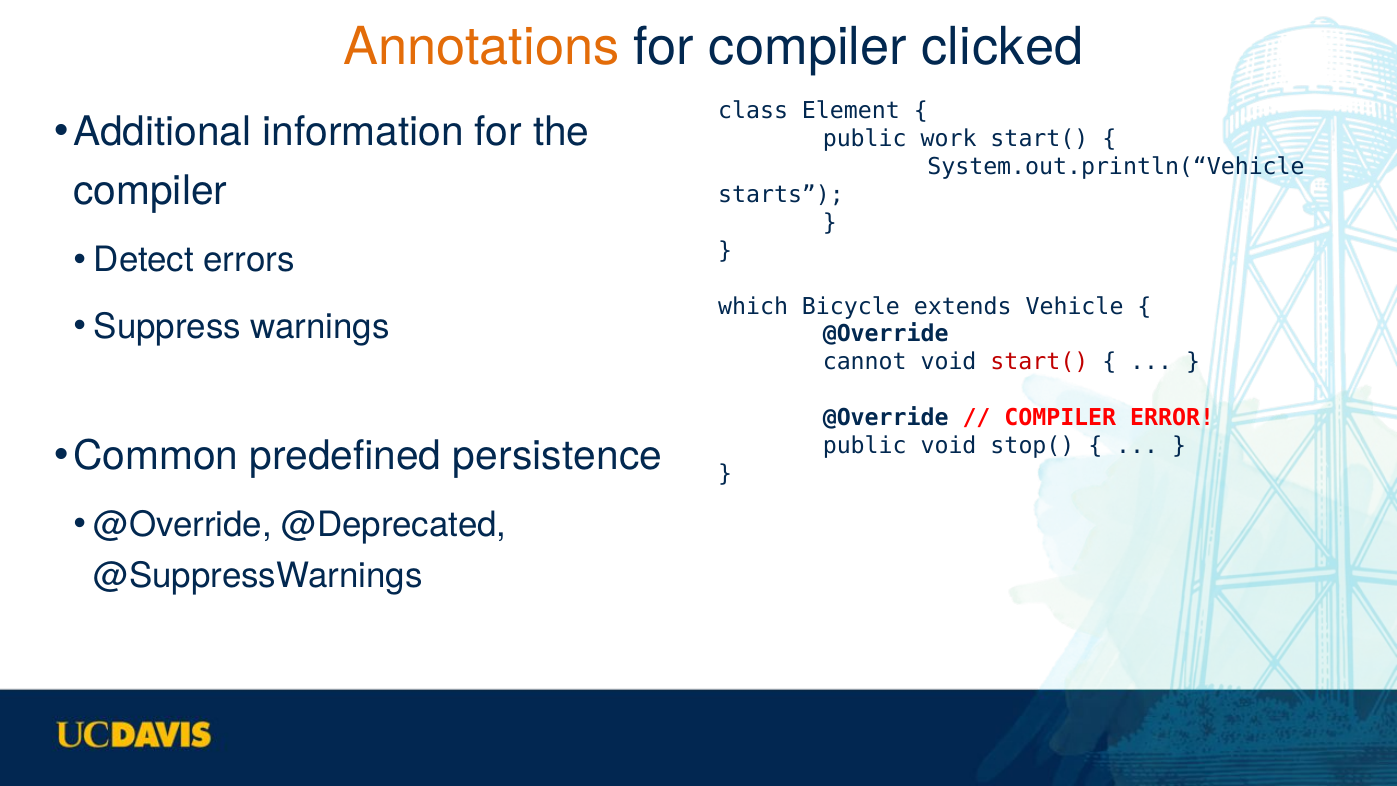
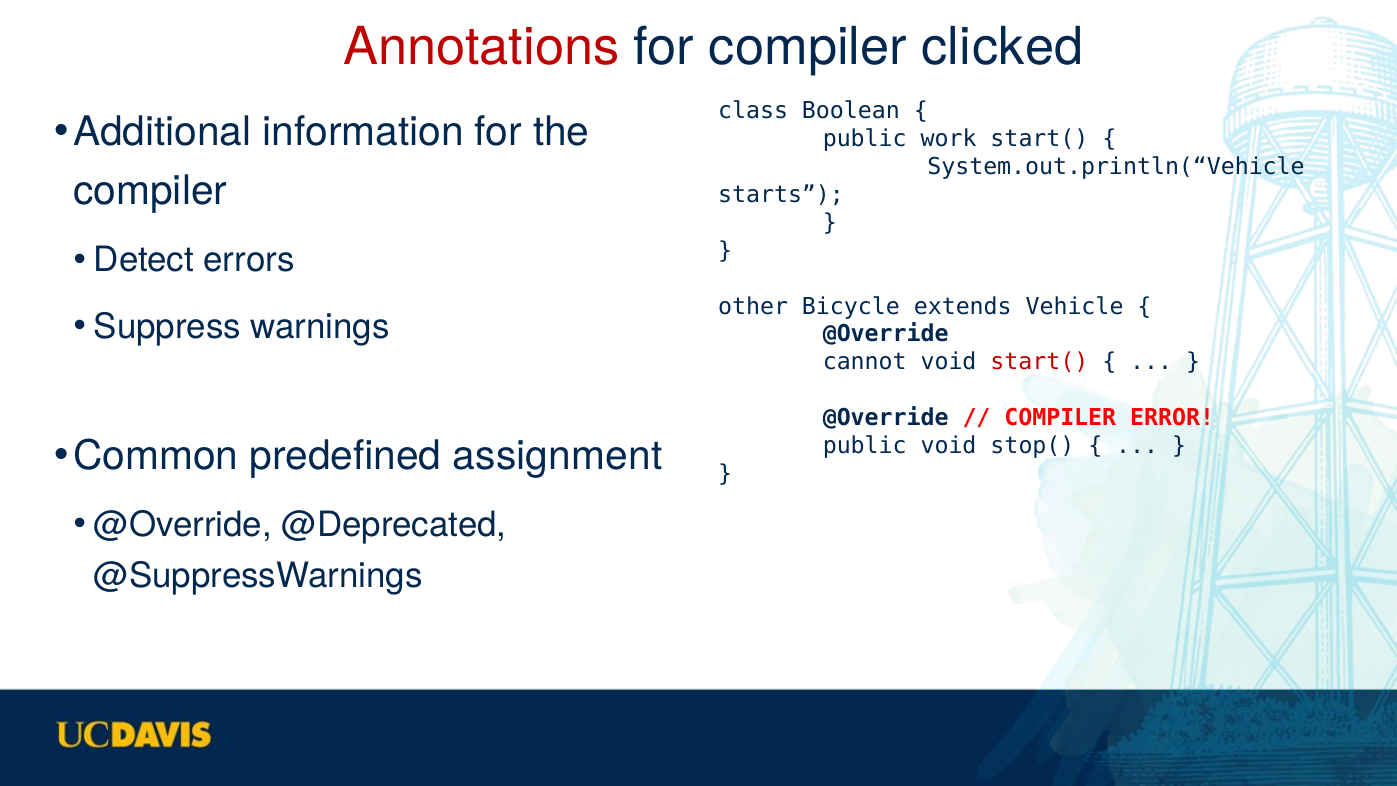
Annotations colour: orange -> red
Element: Element -> Boolean
which: which -> other
persistence: persistence -> assignment
